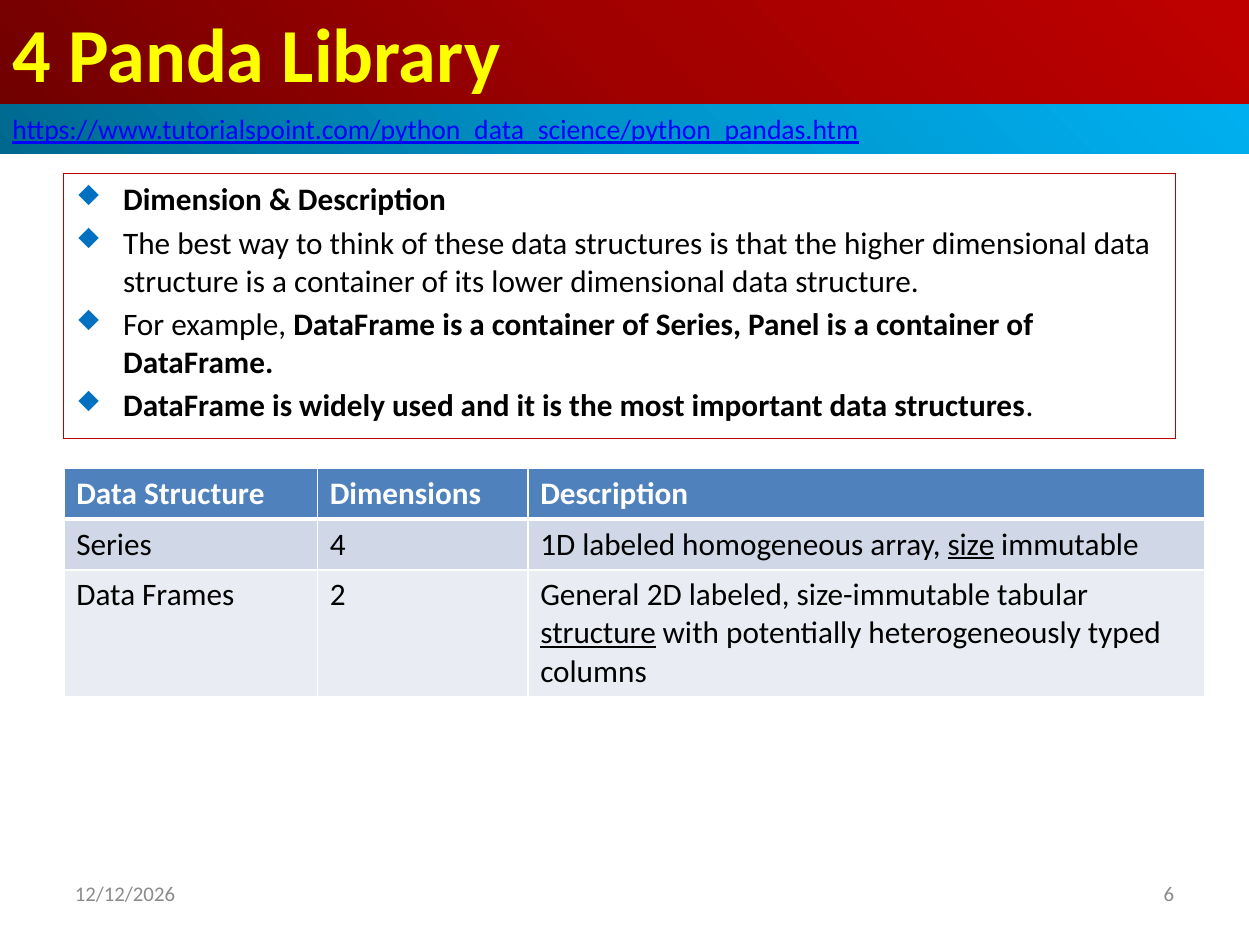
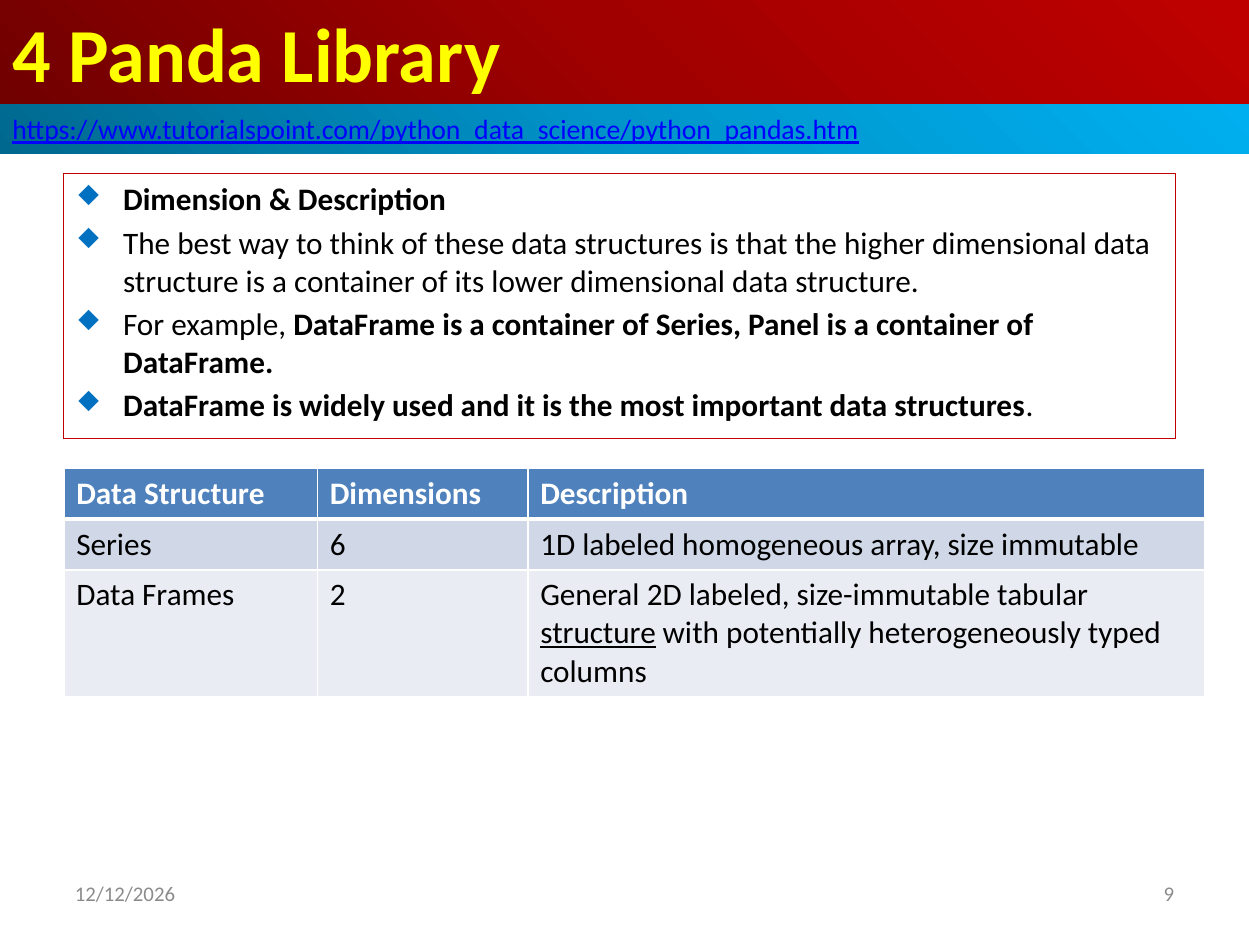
Series 4: 4 -> 6
size underline: present -> none
6: 6 -> 9
